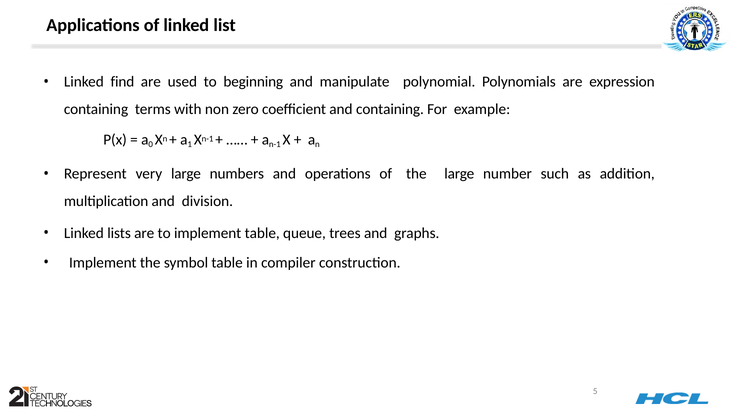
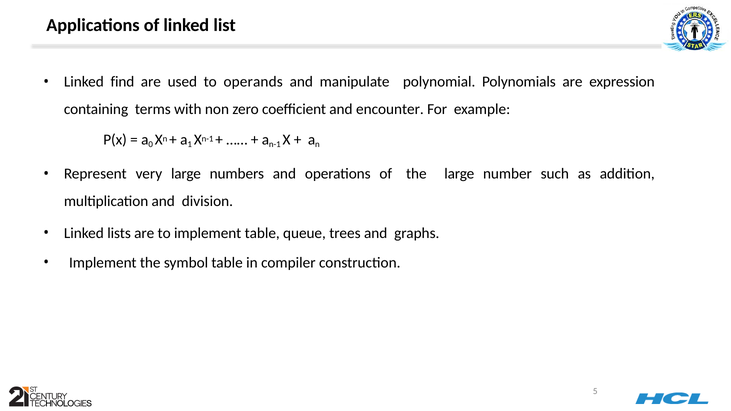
beginning: beginning -> operands
and containing: containing -> encounter
